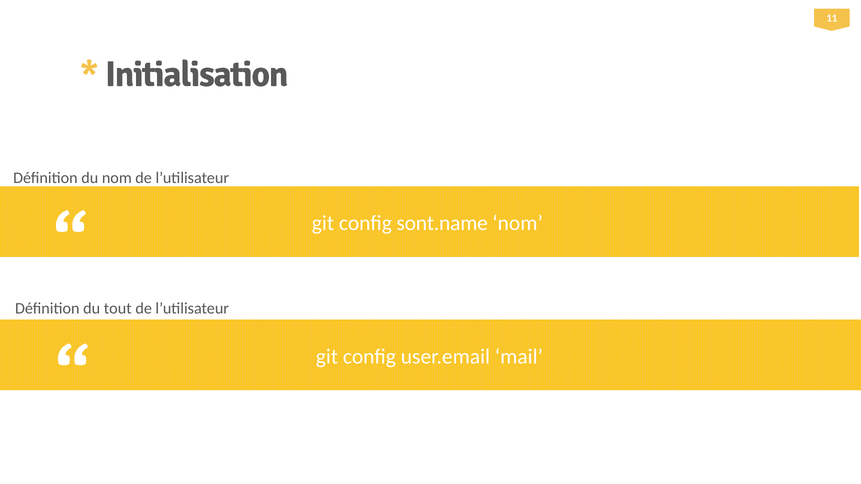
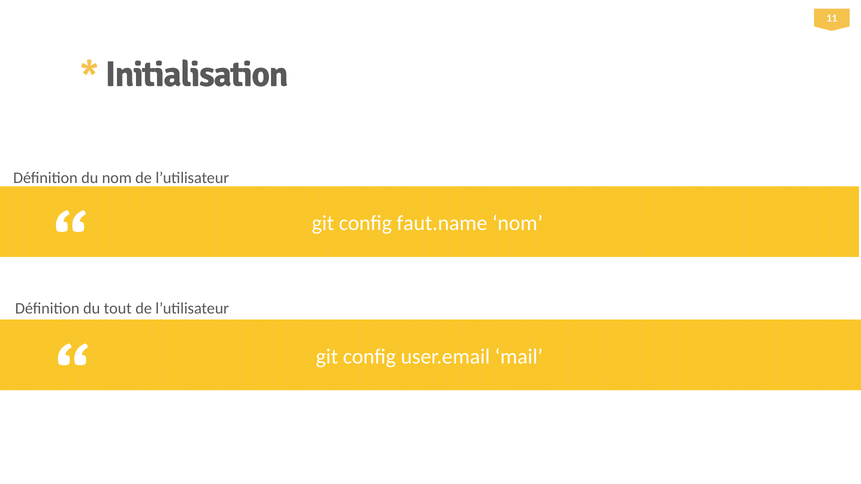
sont.name: sont.name -> faut.name
